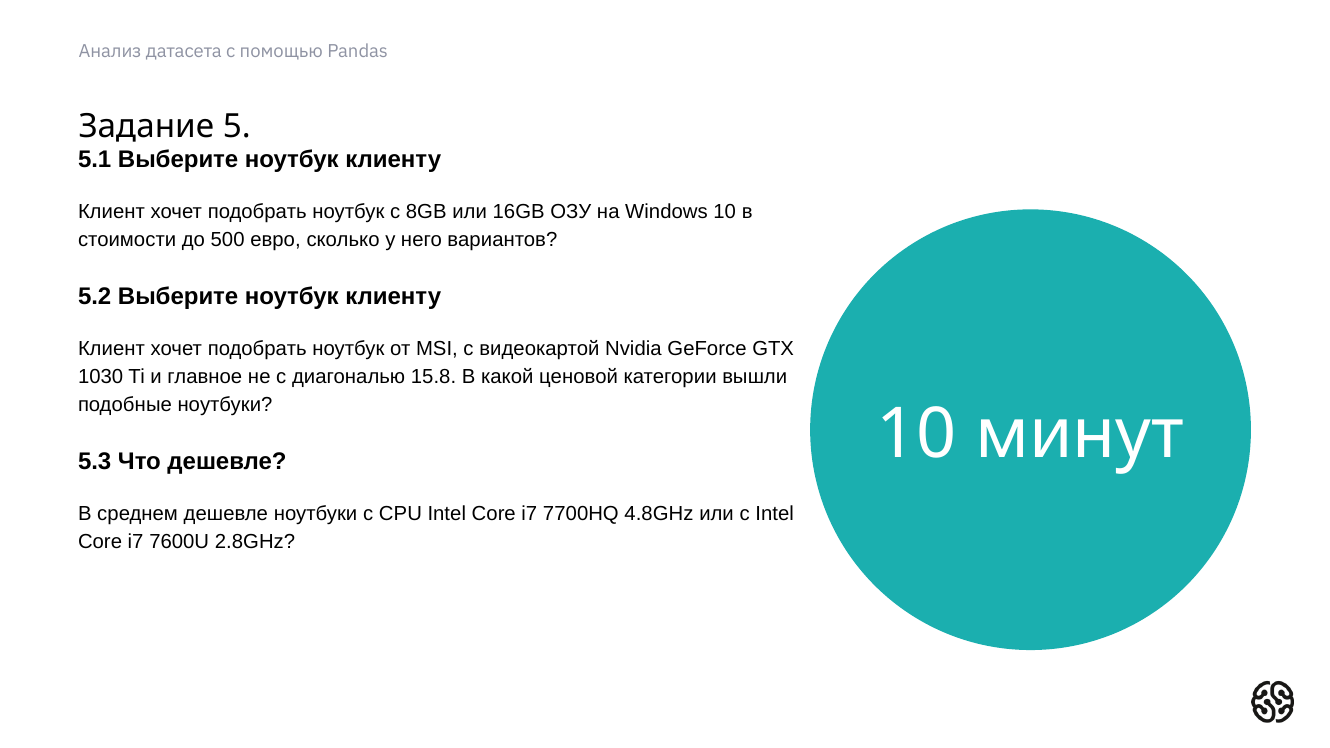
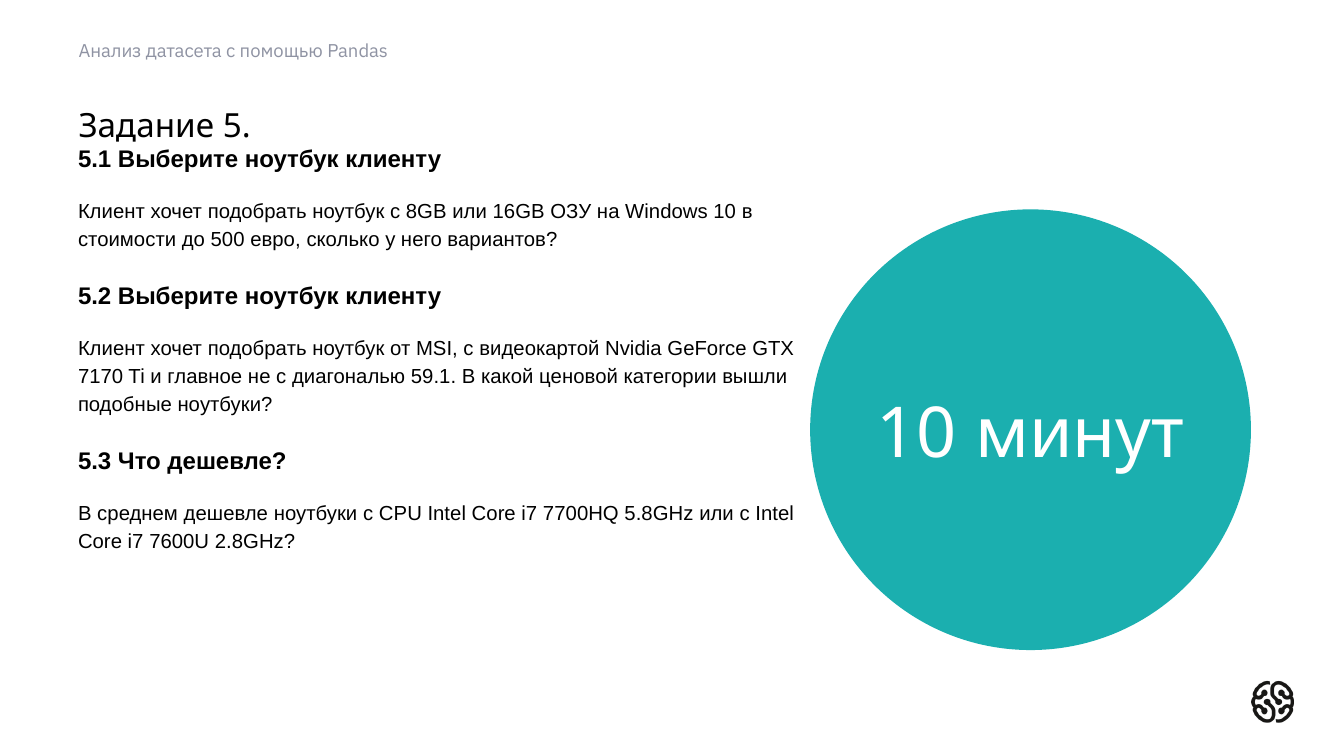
1030: 1030 -> 7170
15.8: 15.8 -> 59.1
4.8GHz: 4.8GHz -> 5.8GHz
